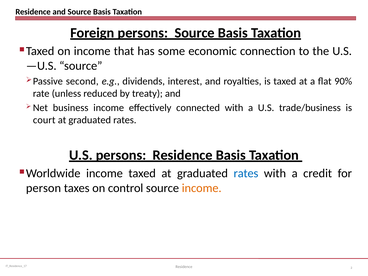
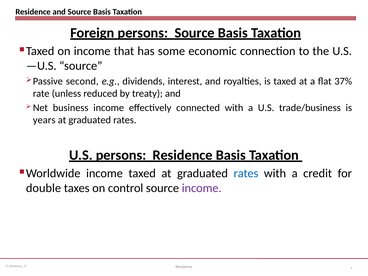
90%: 90% -> 37%
court: court -> years
person: person -> double
income at (202, 188) colour: orange -> purple
